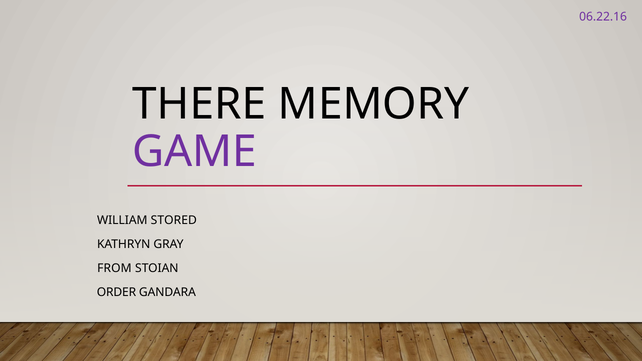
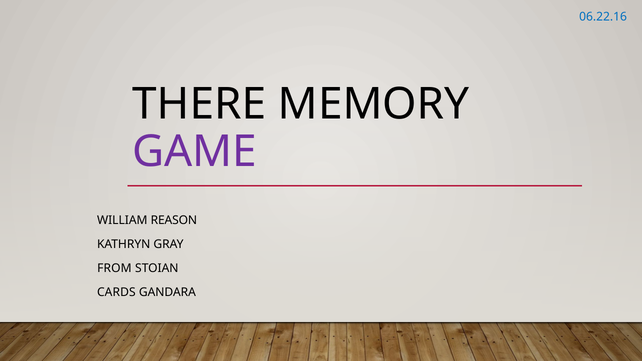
06.22.16 colour: purple -> blue
STORED: STORED -> REASON
ORDER: ORDER -> CARDS
